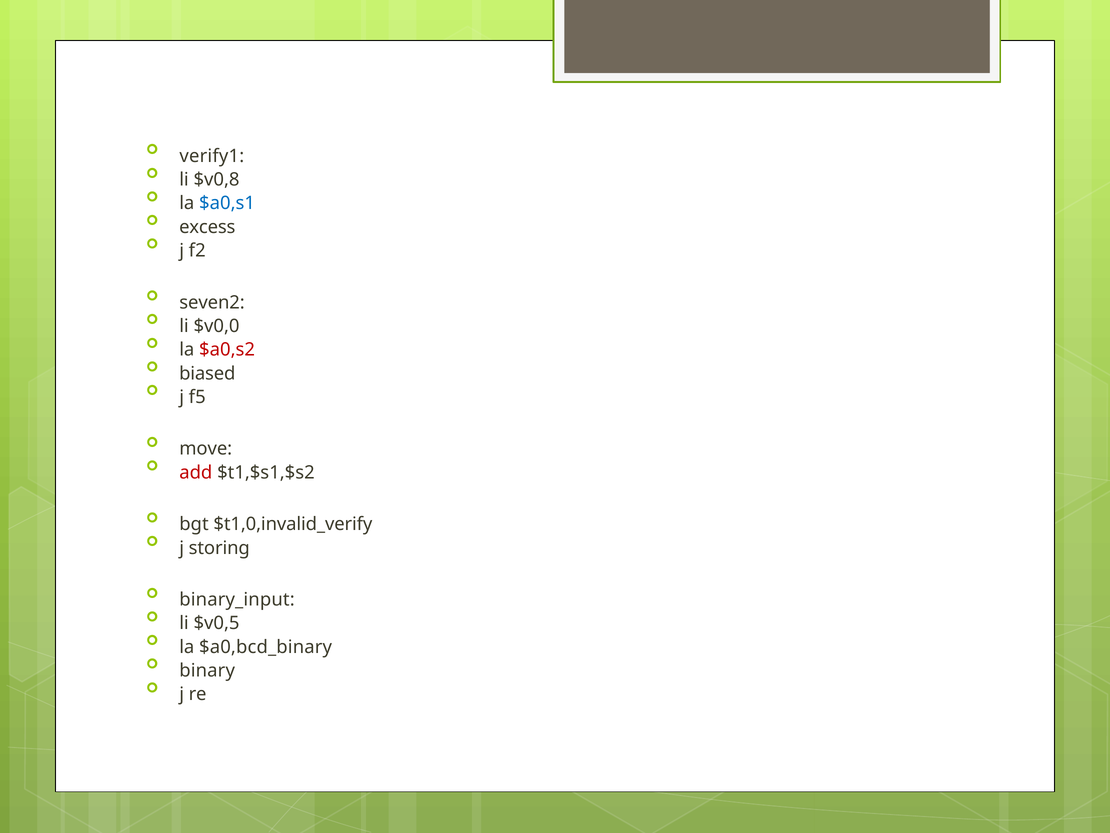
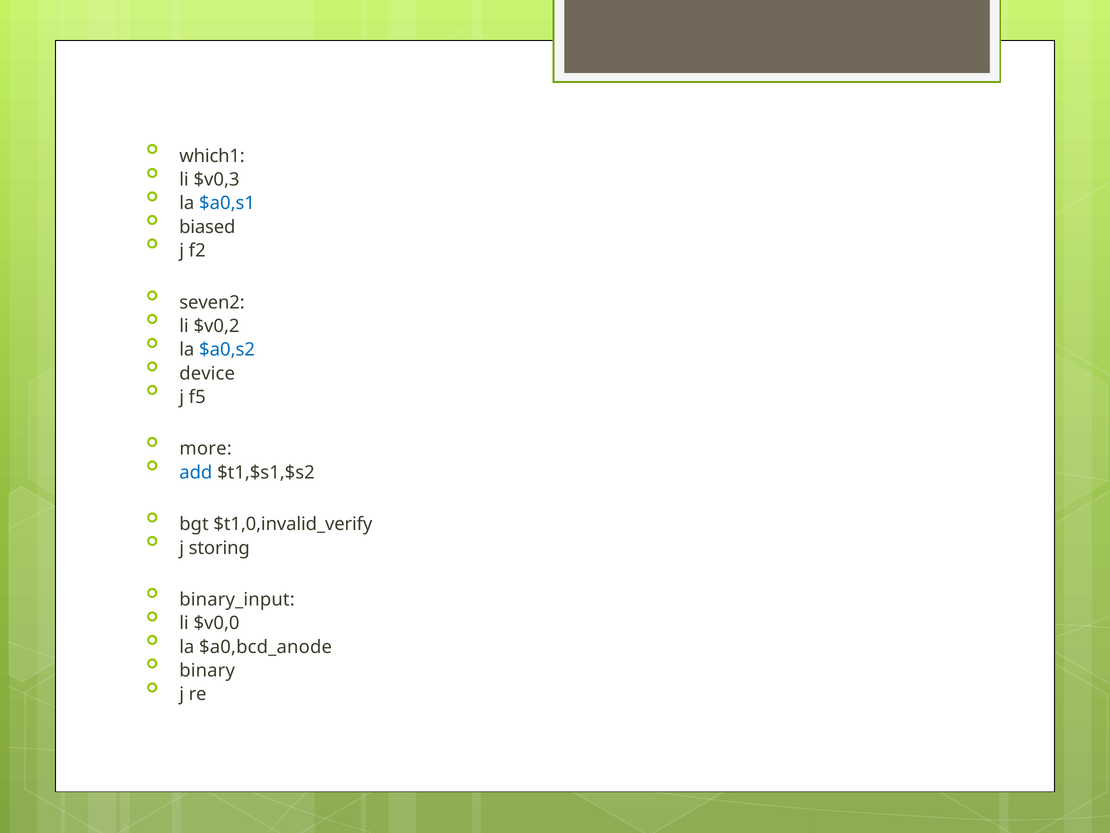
verify1: verify1 -> which1
$v0,8: $v0,8 -> $v0,3
excess: excess -> biased
$v0,0: $v0,0 -> $v0,2
$a0,s2 colour: red -> blue
biased: biased -> device
move: move -> more
add colour: red -> blue
$v0,5: $v0,5 -> $v0,0
$a0,bcd_binary: $a0,bcd_binary -> $a0,bcd_anode
